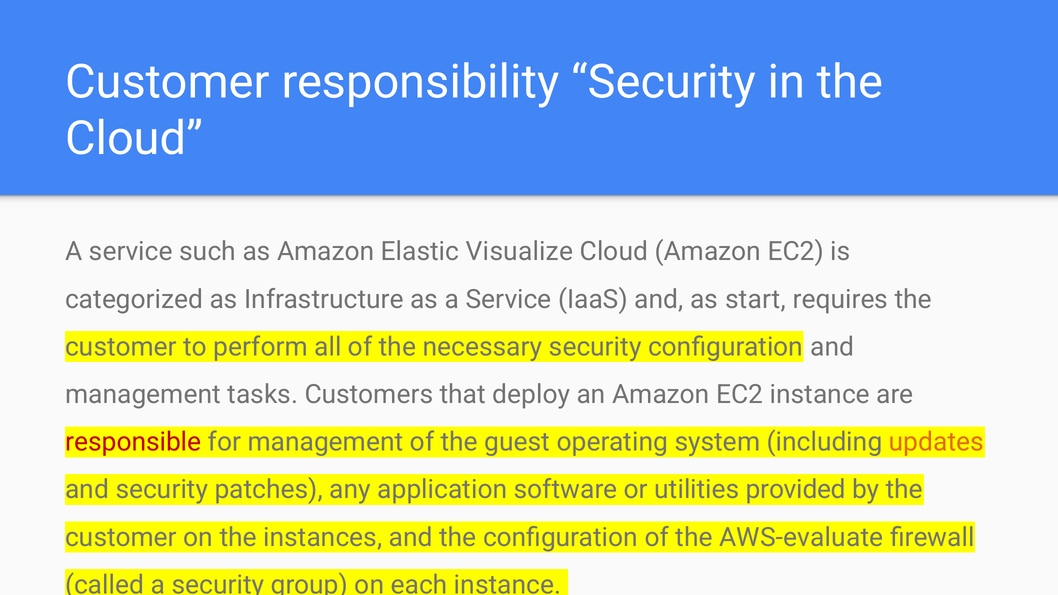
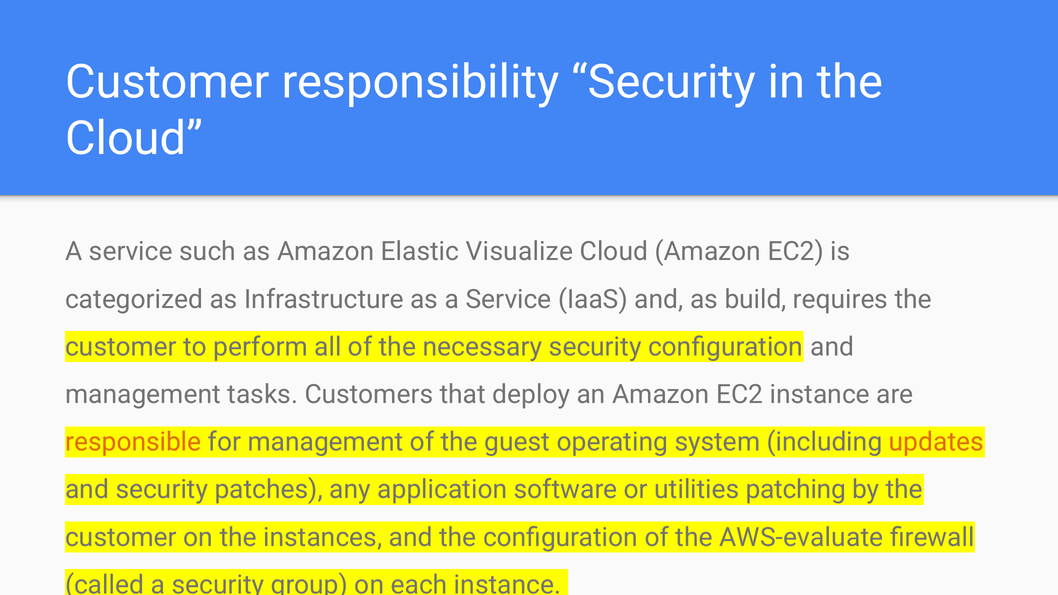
start: start -> build
responsible colour: red -> orange
provided: provided -> patching
